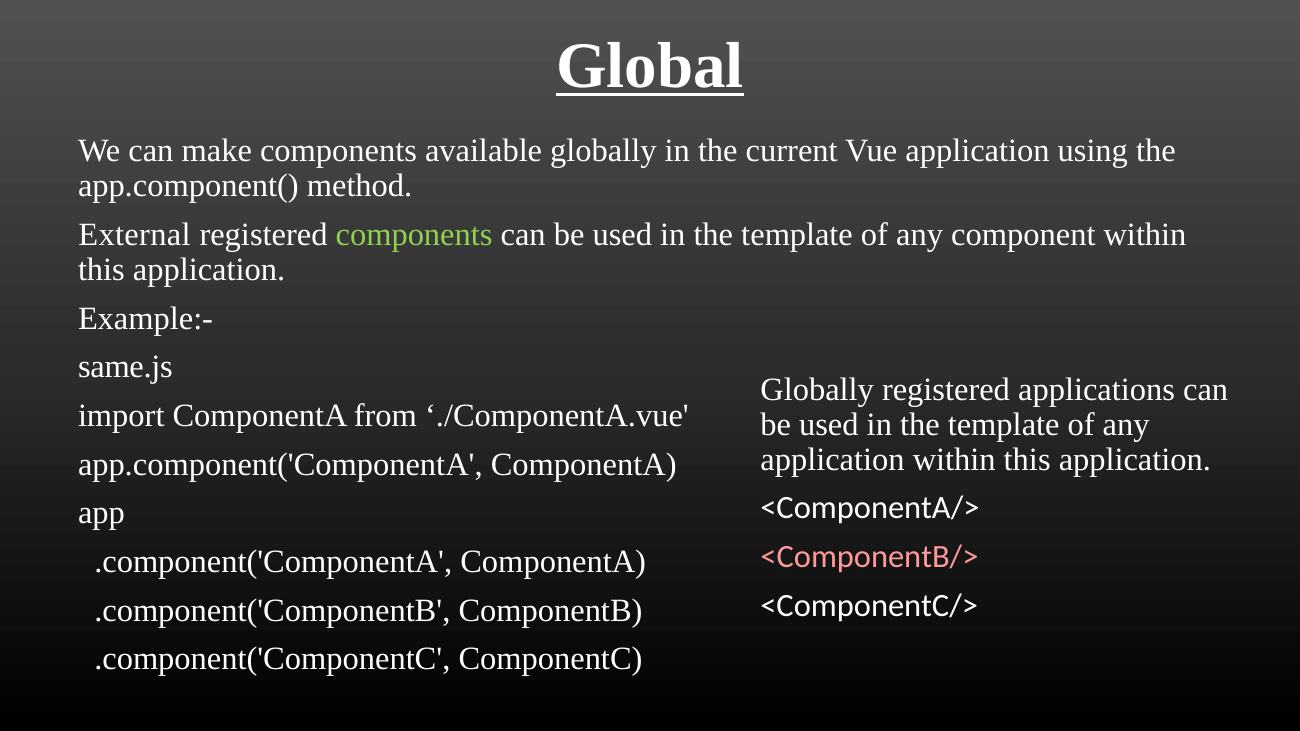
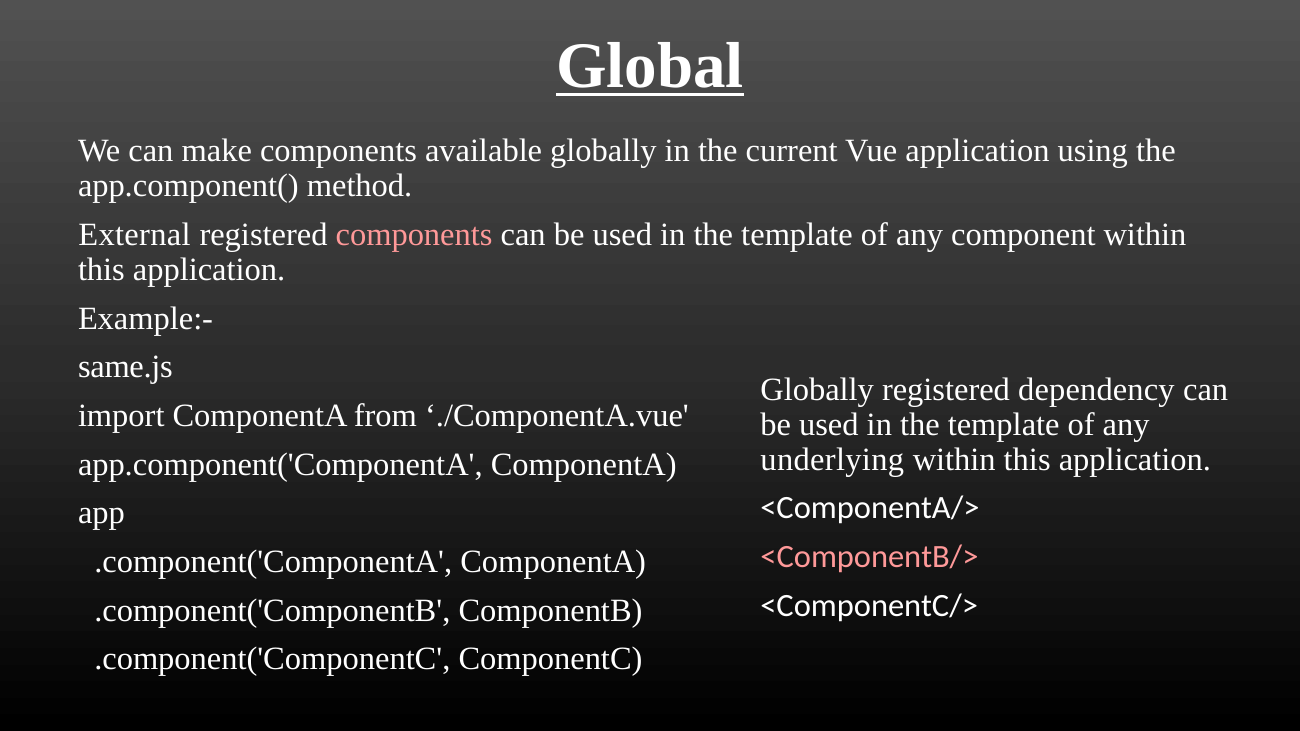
components at (414, 235) colour: light green -> pink
applications: applications -> dependency
application at (832, 460): application -> underlying
